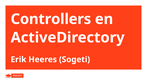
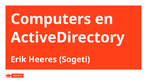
Controllers: Controllers -> Computers
